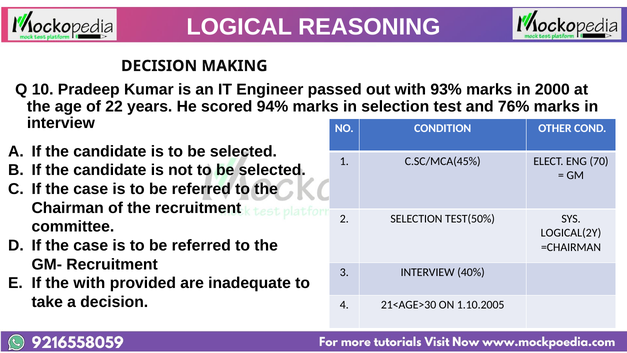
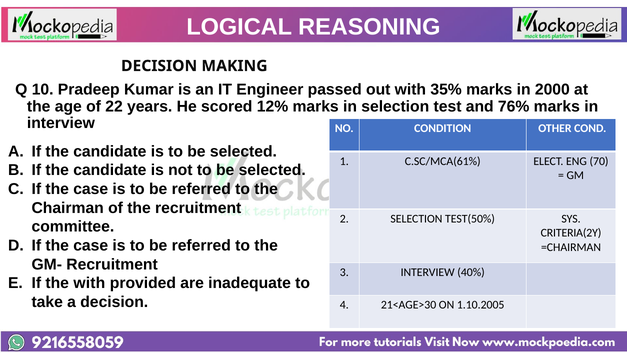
93%: 93% -> 35%
94%: 94% -> 12%
C.SC/MCA(45%: C.SC/MCA(45% -> C.SC/MCA(61%
LOGICAL(2Y: LOGICAL(2Y -> CRITERIA(2Y
